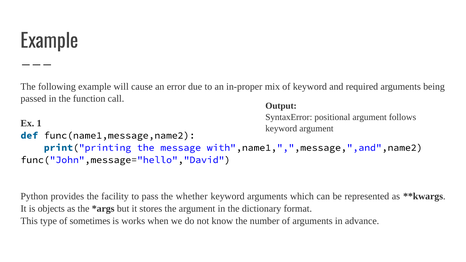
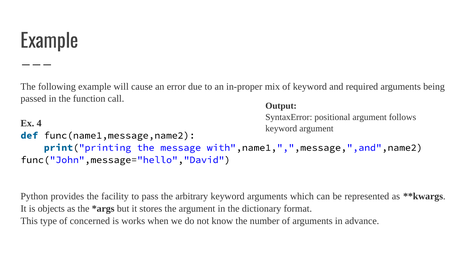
1: 1 -> 4
whether: whether -> arbitrary
sometimes: sometimes -> concerned
